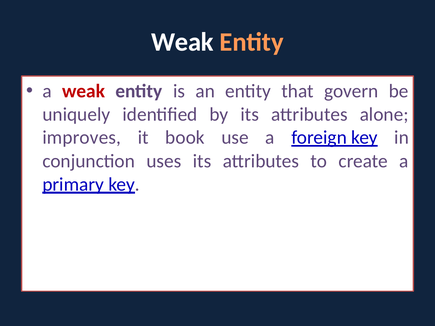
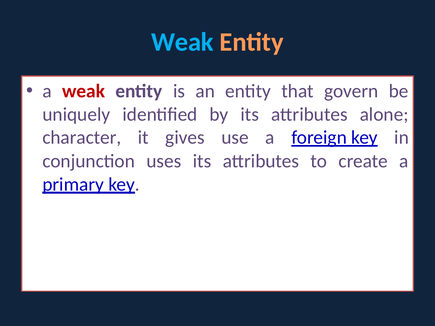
Weak at (182, 42) colour: white -> light blue
improves: improves -> character
book: book -> gives
